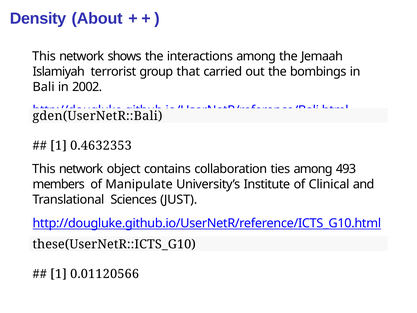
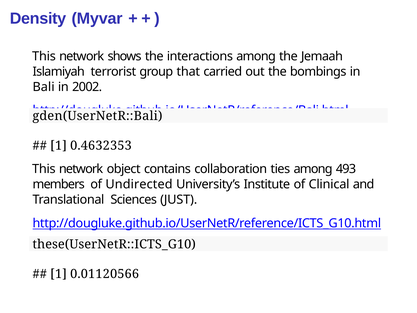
About: About -> Myvar
Manipulate: Manipulate -> Undirected
